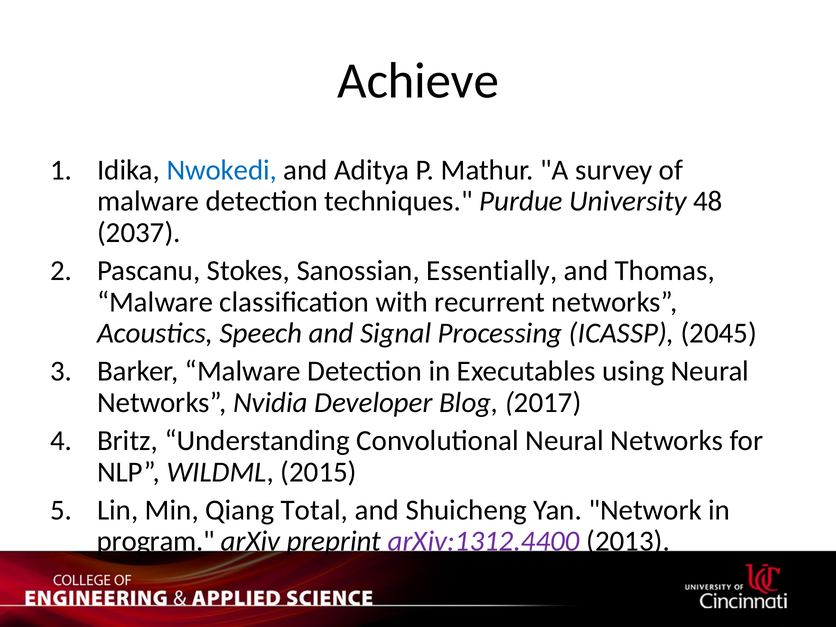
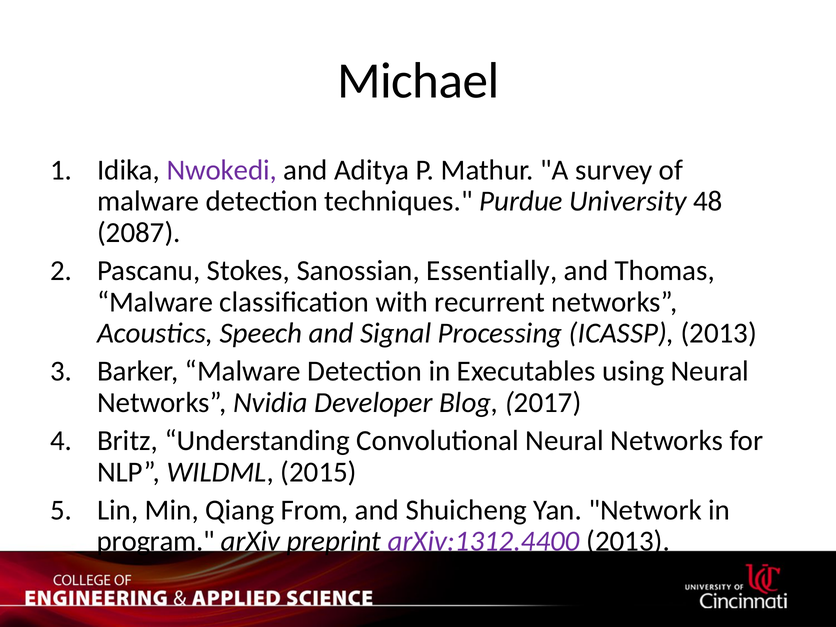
Achieve: Achieve -> Michael
Nwokedi colour: blue -> purple
2037: 2037 -> 2087
ICASSP 2045: 2045 -> 2013
Total: Total -> From
